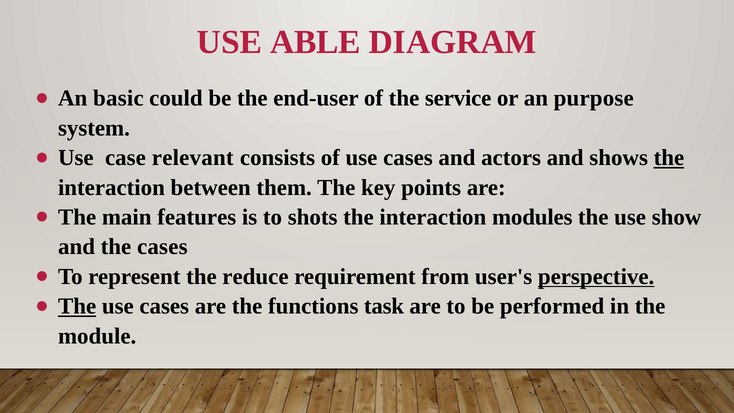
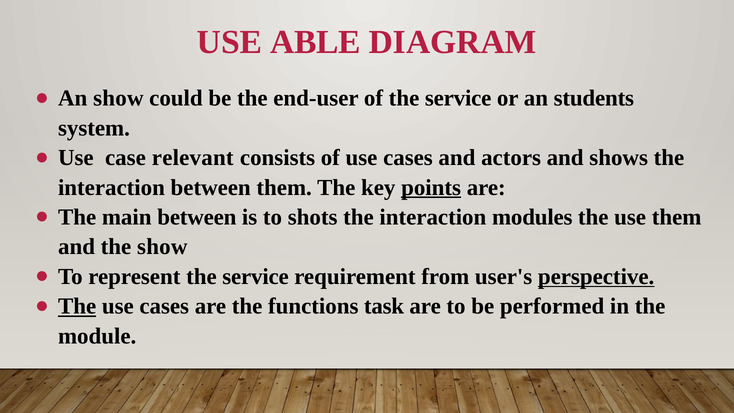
An basic: basic -> show
purpose: purpose -> students
the at (669, 158) underline: present -> none
points underline: none -> present
main features: features -> between
use show: show -> them
the cases: cases -> show
represent the reduce: reduce -> service
